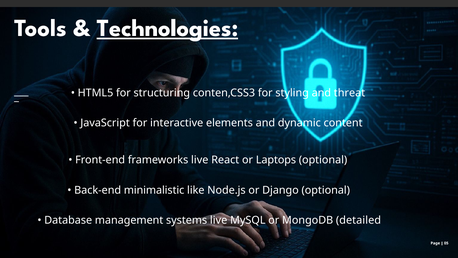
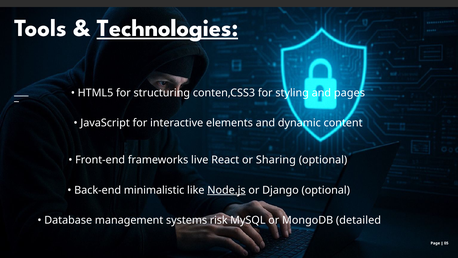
threat: threat -> pages
Laptops: Laptops -> Sharing
Node.js underline: none -> present
systems live: live -> risk
